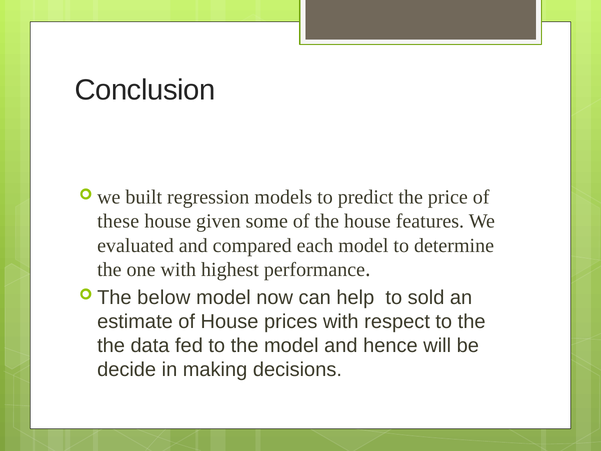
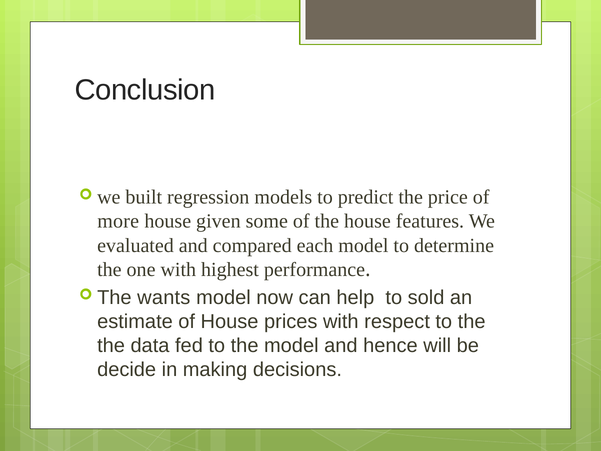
these: these -> more
below: below -> wants
